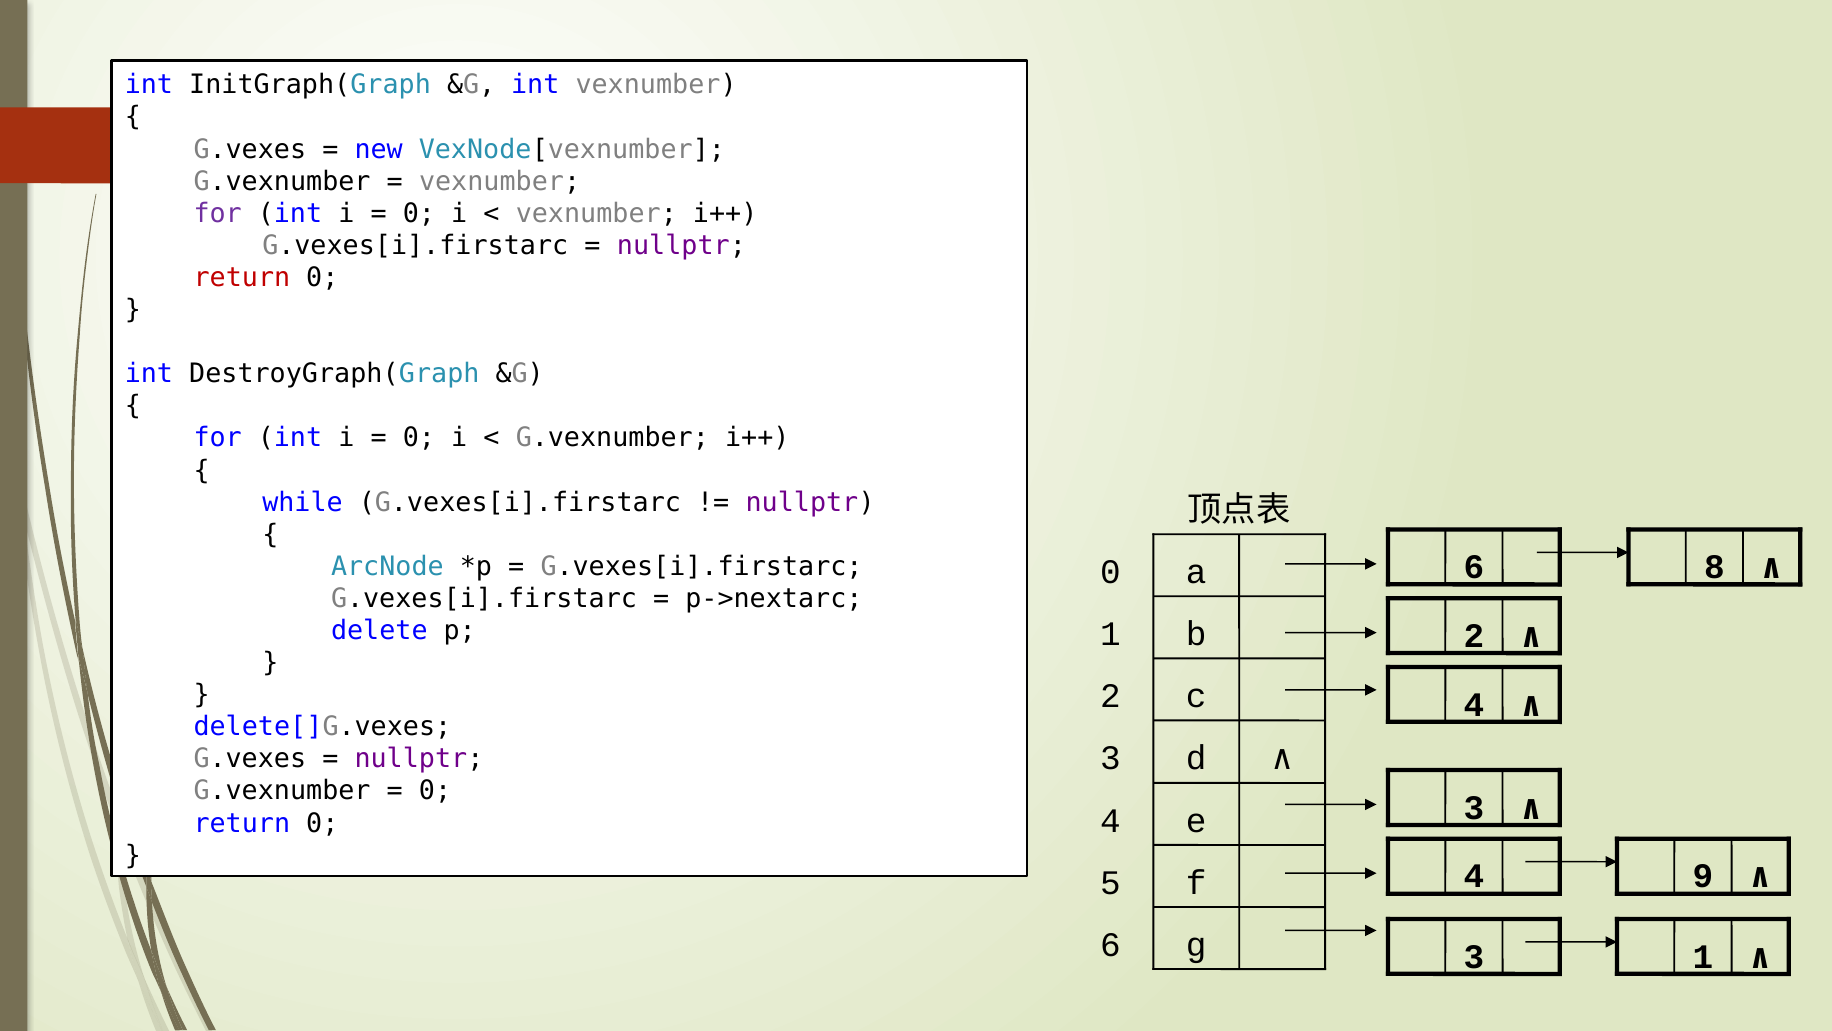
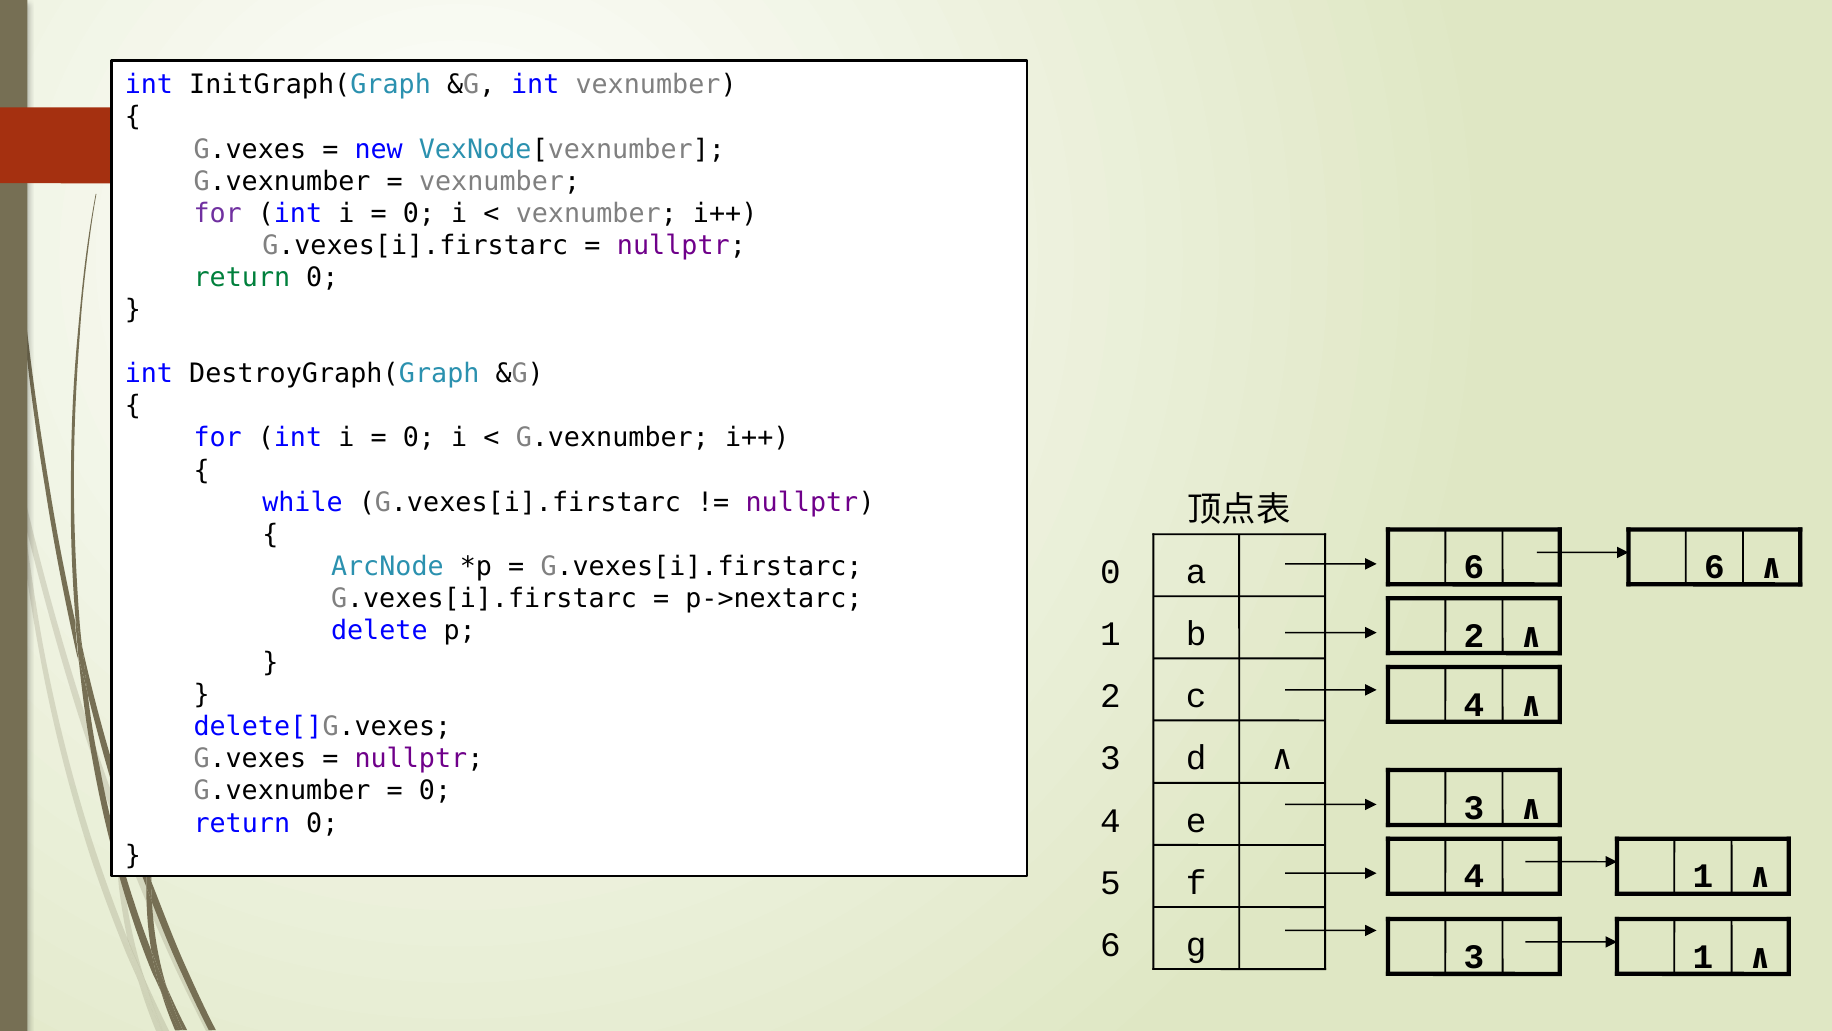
return at (242, 278) colour: red -> green
6 8: 8 -> 6
4 9: 9 -> 1
